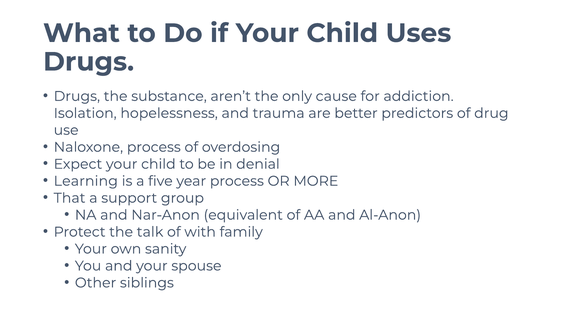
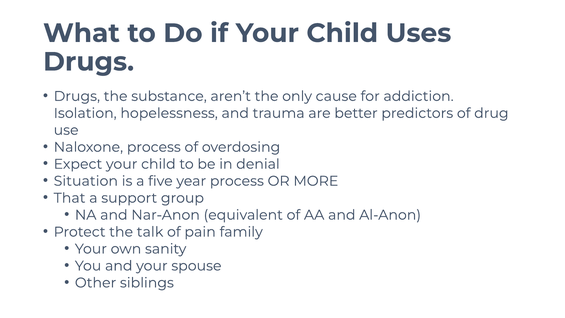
Learning: Learning -> Situation
with: with -> pain
